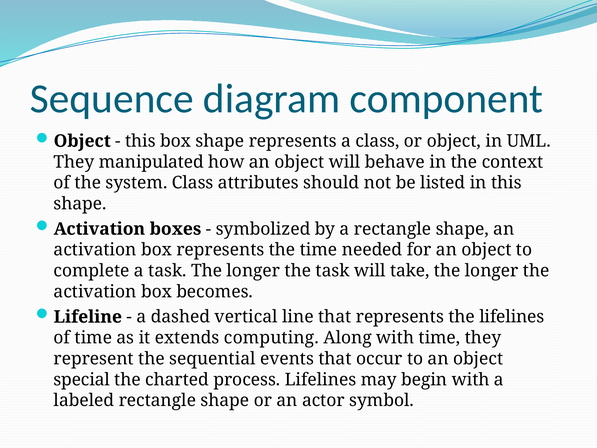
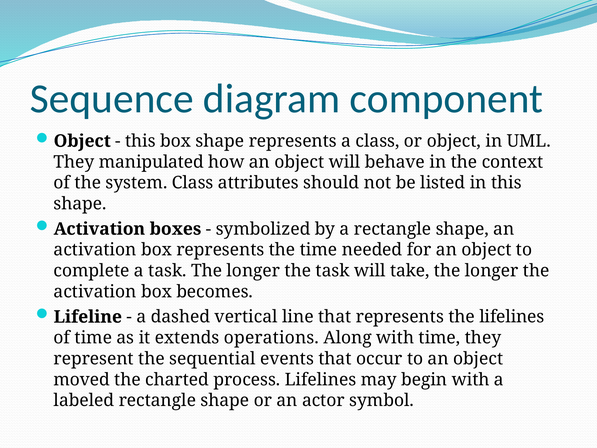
computing: computing -> operations
special: special -> moved
